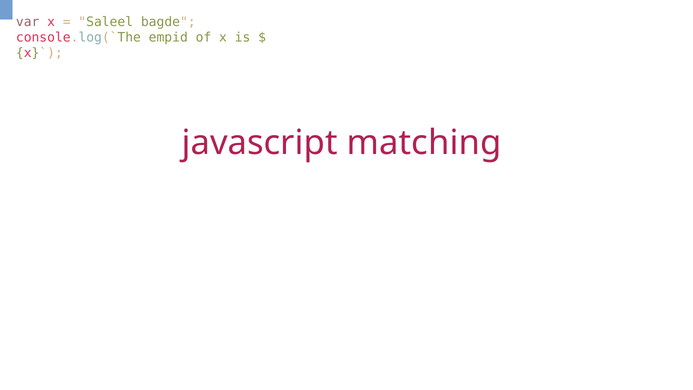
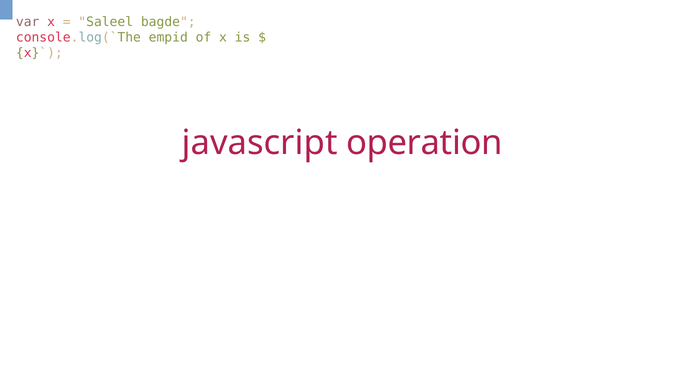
matching: matching -> operation
